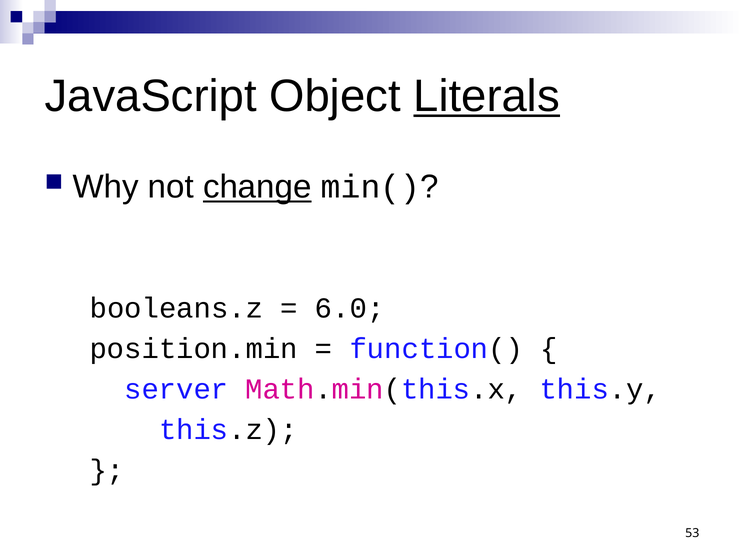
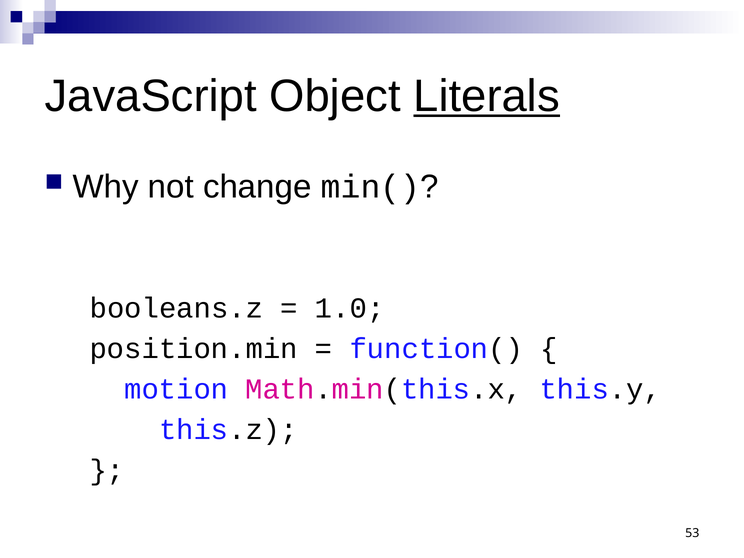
change underline: present -> none
6.0: 6.0 -> 1.0
server: server -> motion
